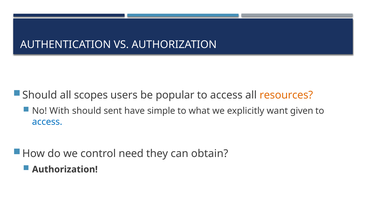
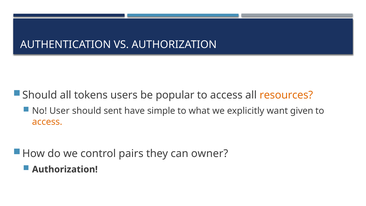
scopes: scopes -> tokens
With: With -> User
access at (47, 122) colour: blue -> orange
need: need -> pairs
obtain: obtain -> owner
